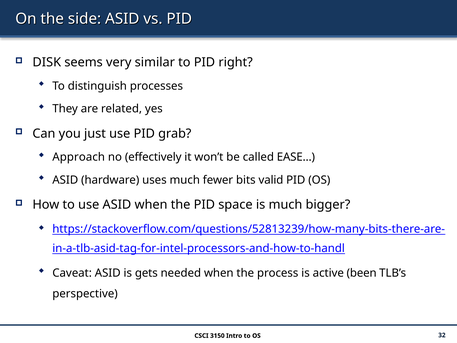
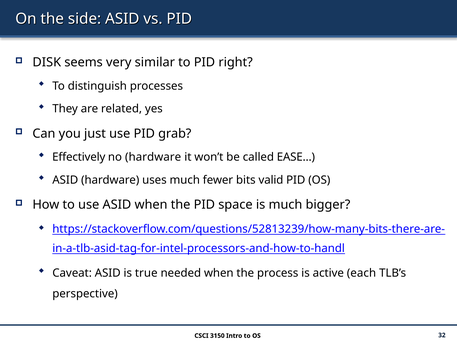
Approach: Approach -> Effectively
no effectively: effectively -> hardware
gets: gets -> true
been: been -> each
